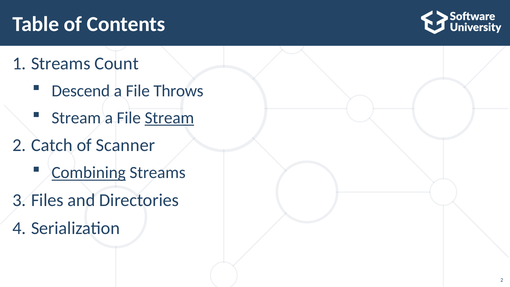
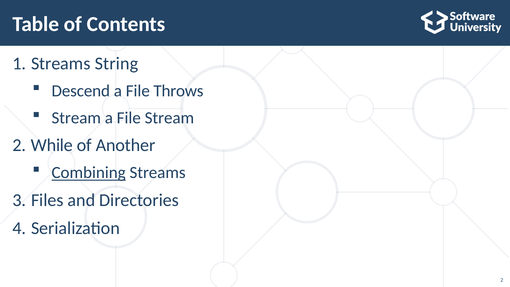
Count: Count -> String
Stream at (169, 118) underline: present -> none
Catch: Catch -> While
Scanner: Scanner -> Another
